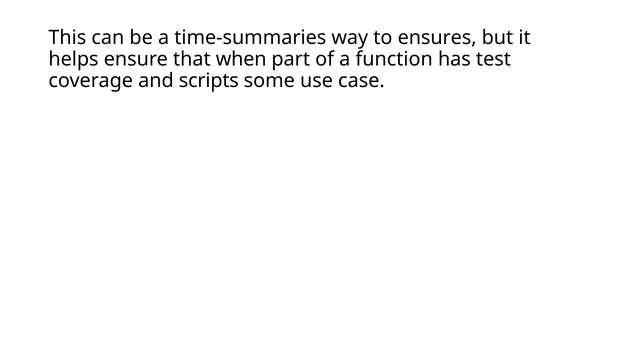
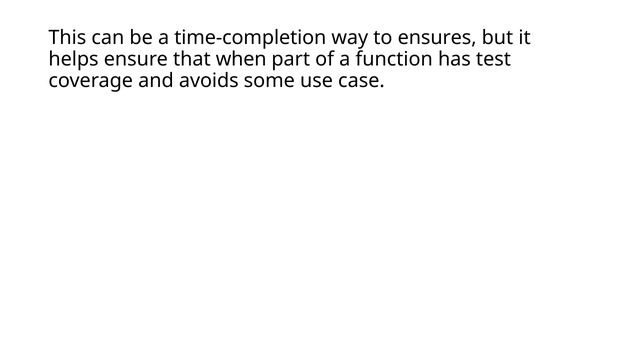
time-summaries: time-summaries -> time-completion
scripts: scripts -> avoids
